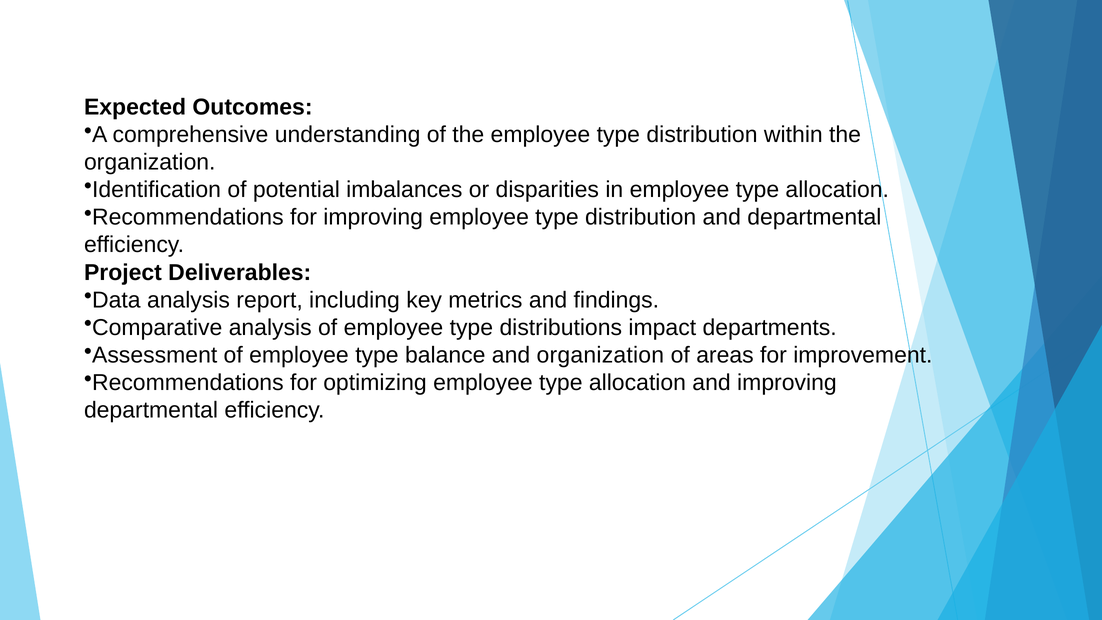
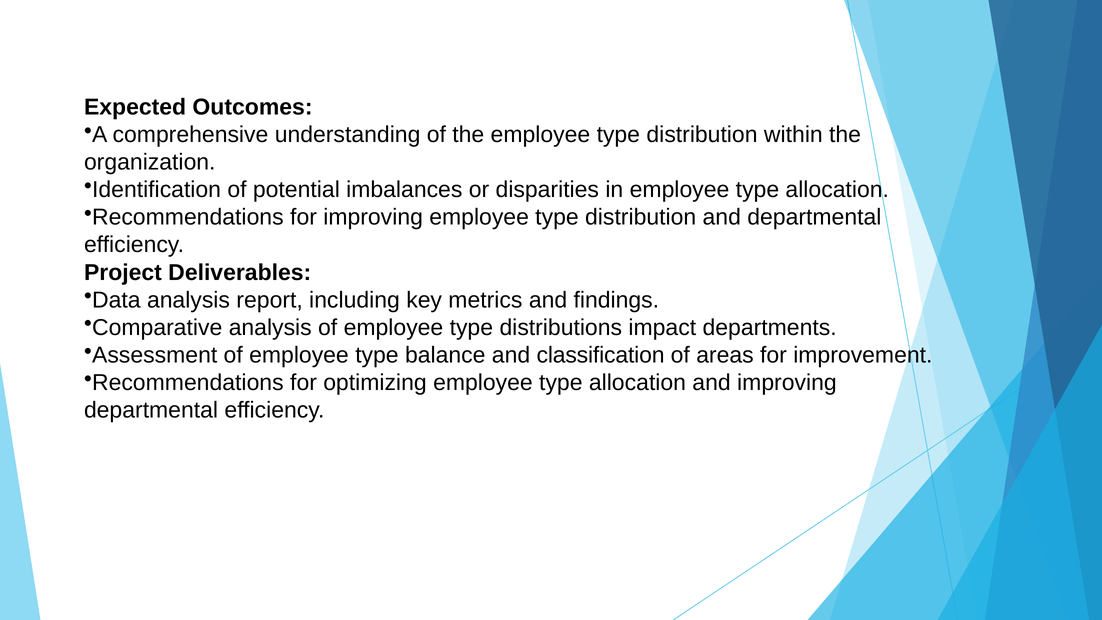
and organization: organization -> classification
